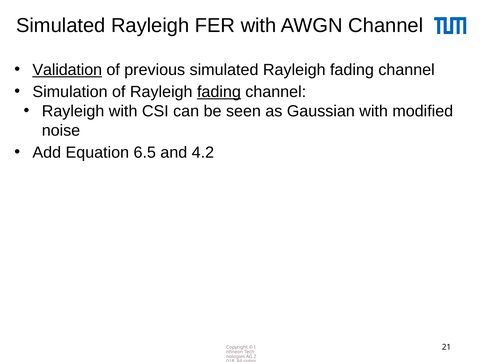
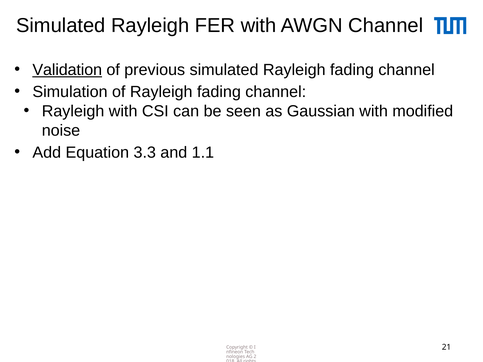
fading at (219, 92) underline: present -> none
6.5: 6.5 -> 3.3
4.2: 4.2 -> 1.1
